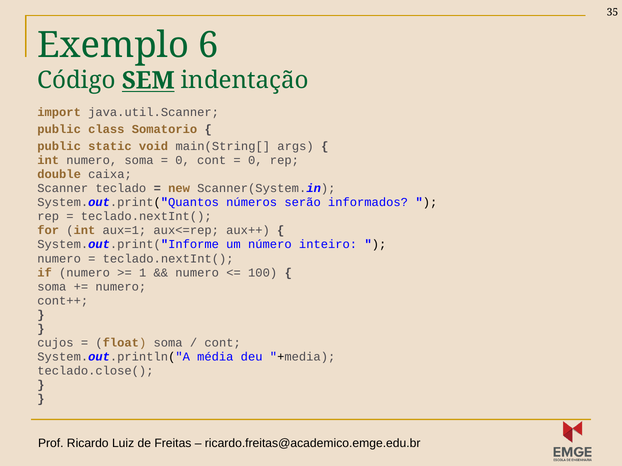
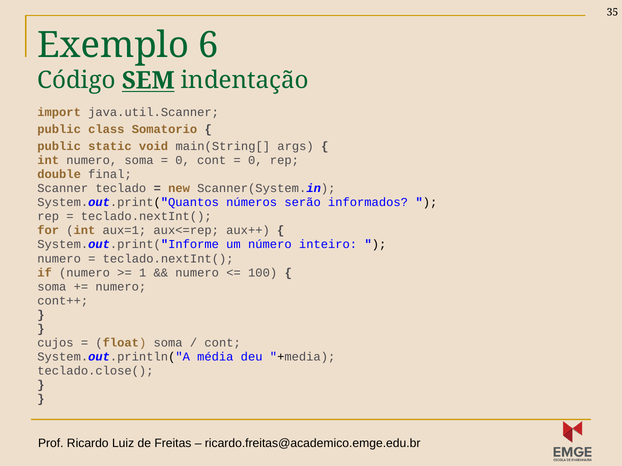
caixa: caixa -> final
